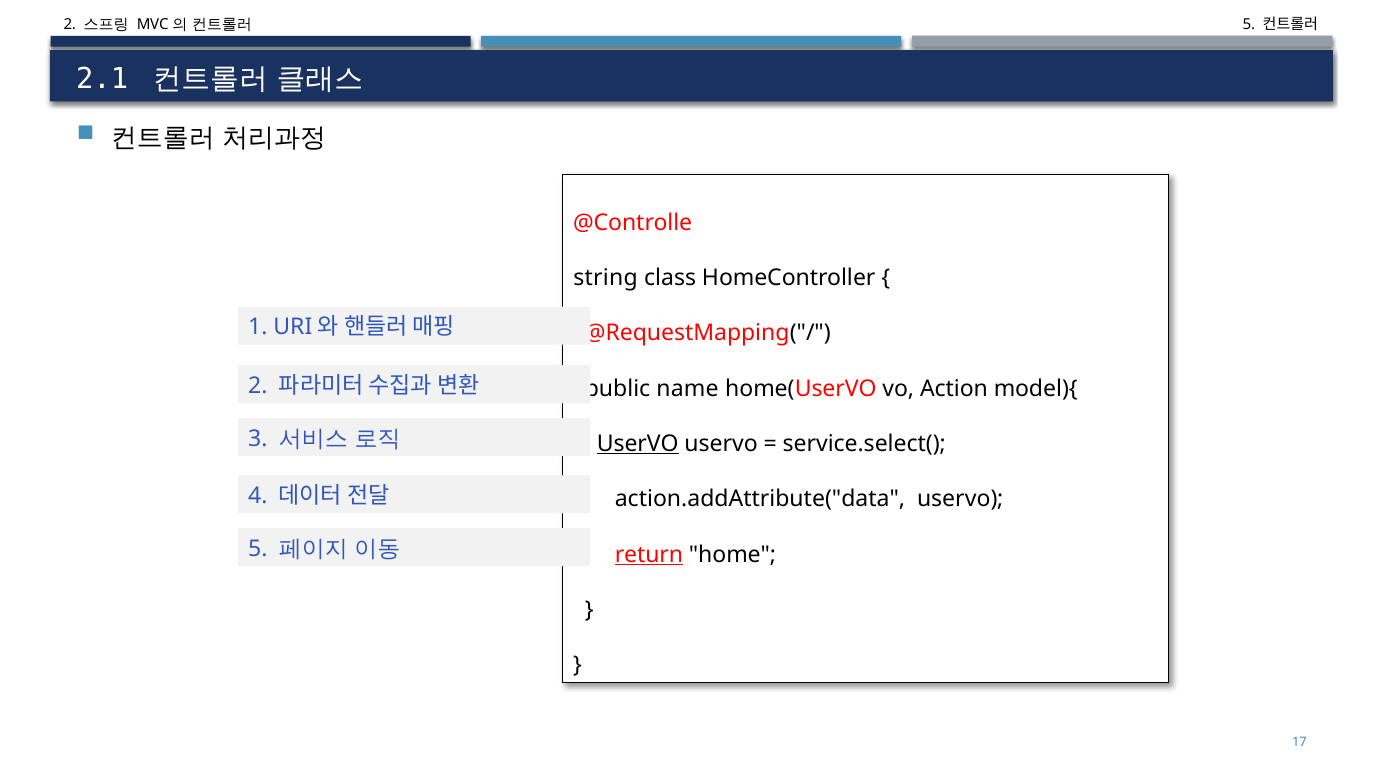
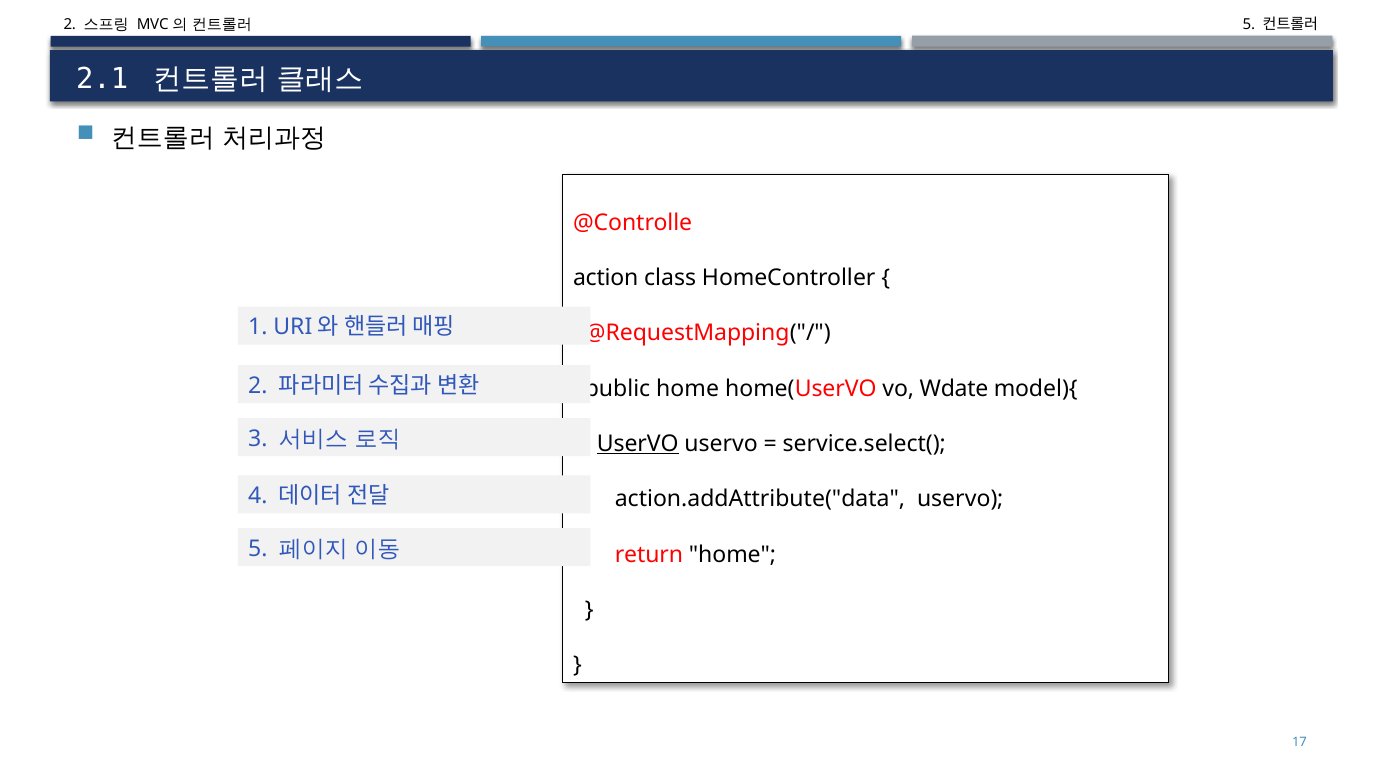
string: string -> action
public name: name -> home
Action: Action -> Wdate
return underline: present -> none
